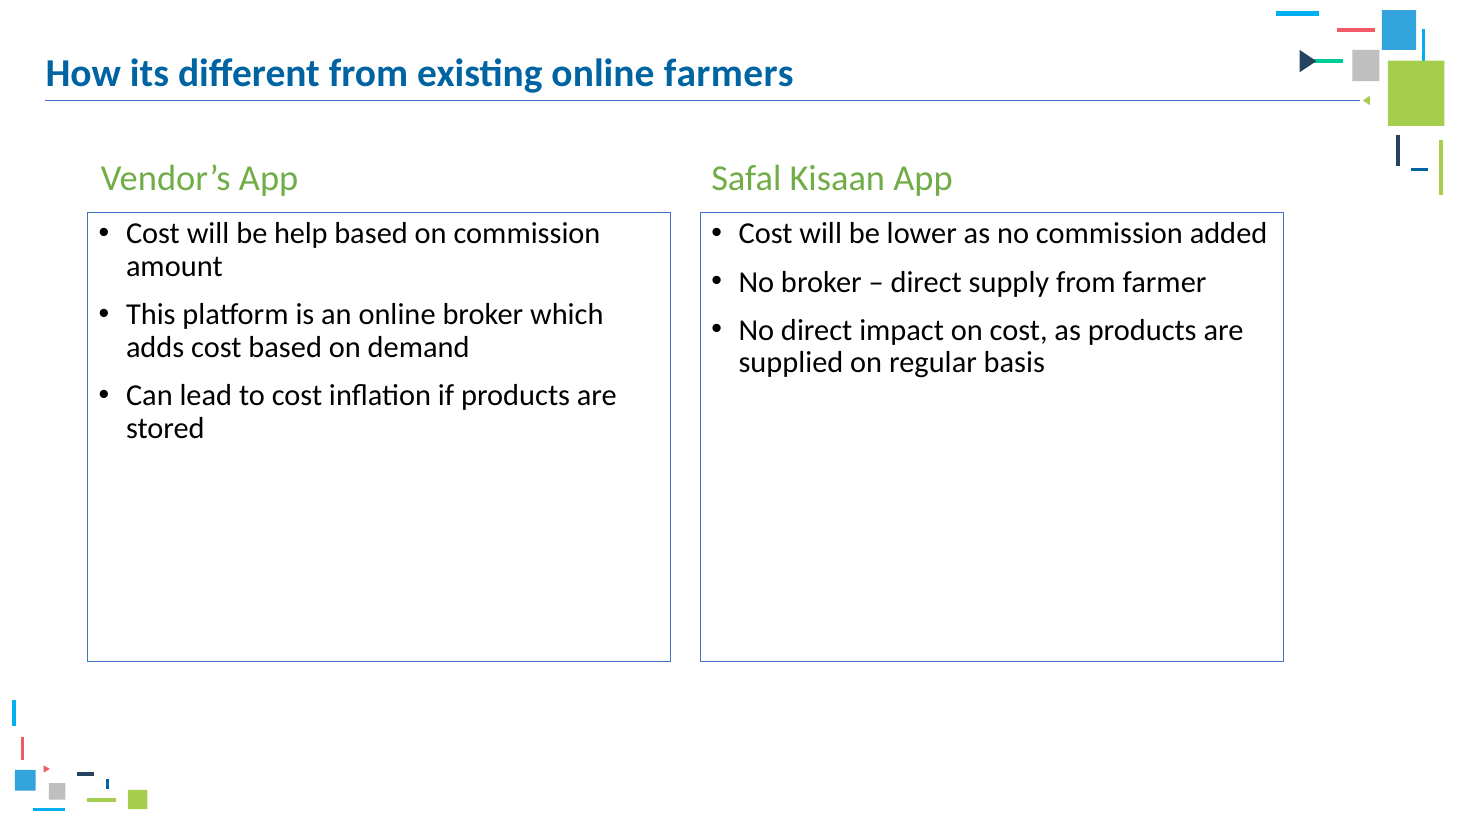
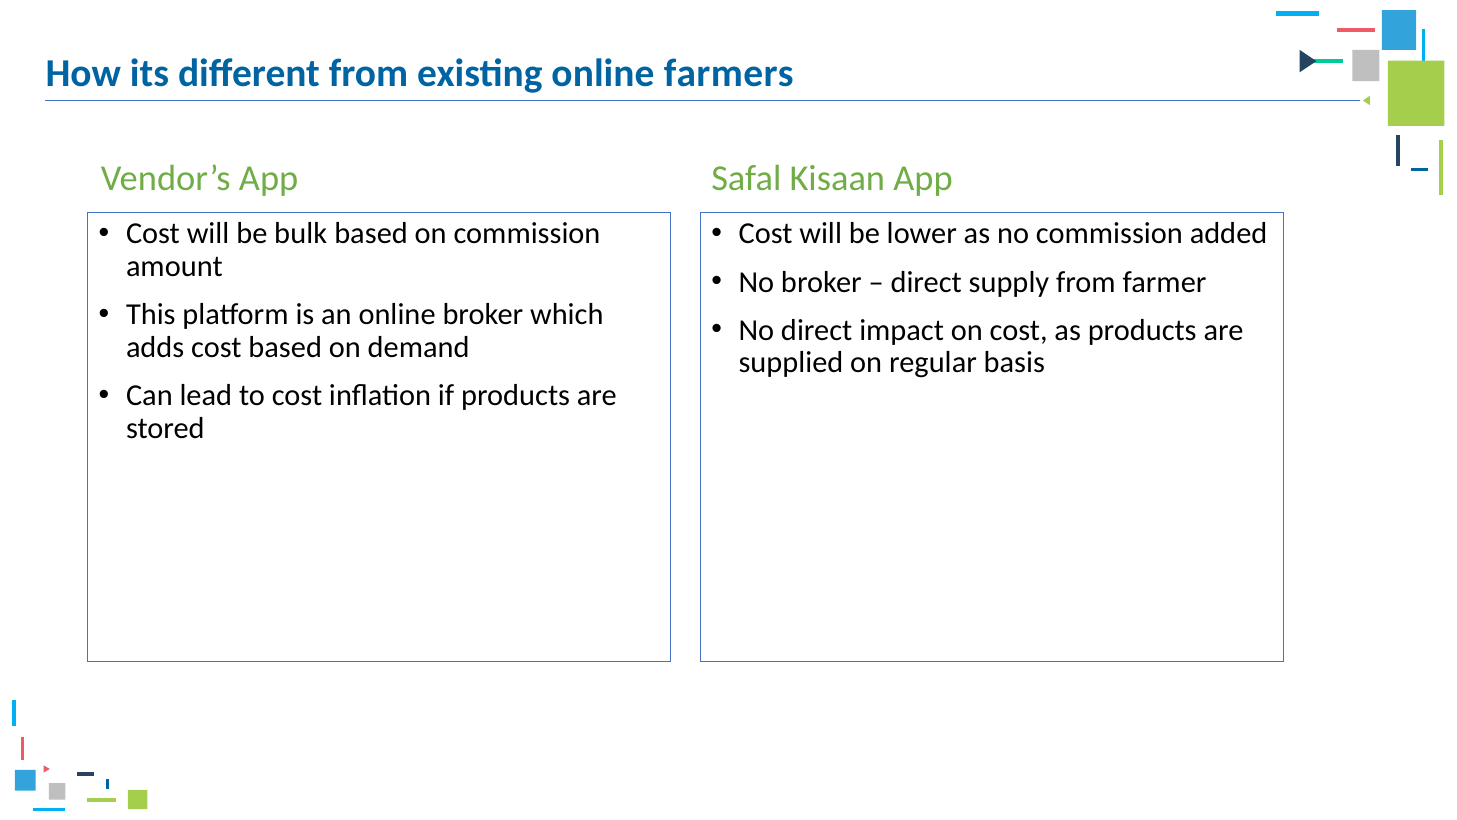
help: help -> bulk
